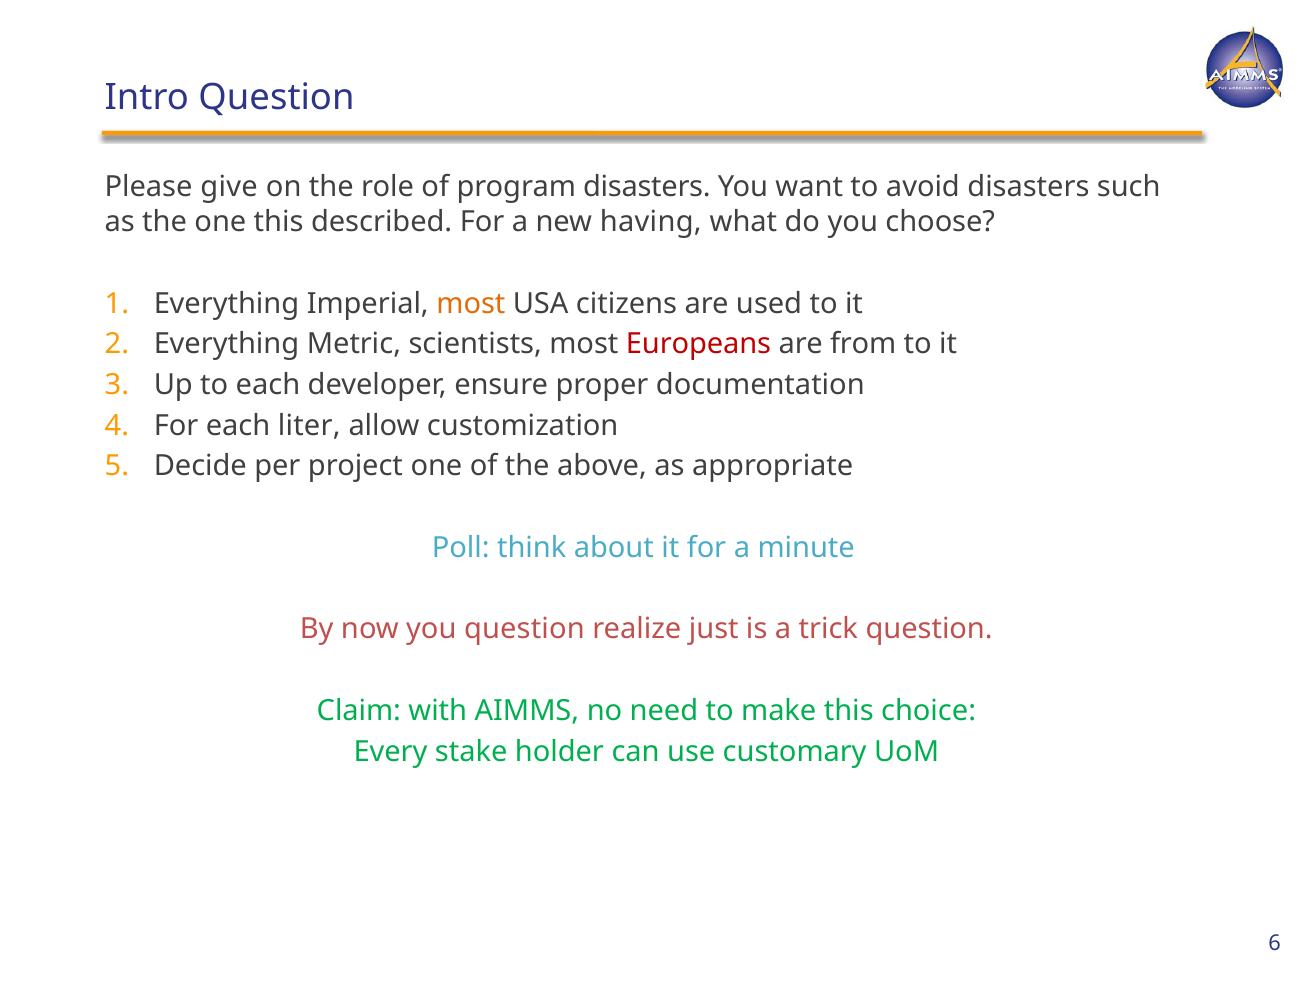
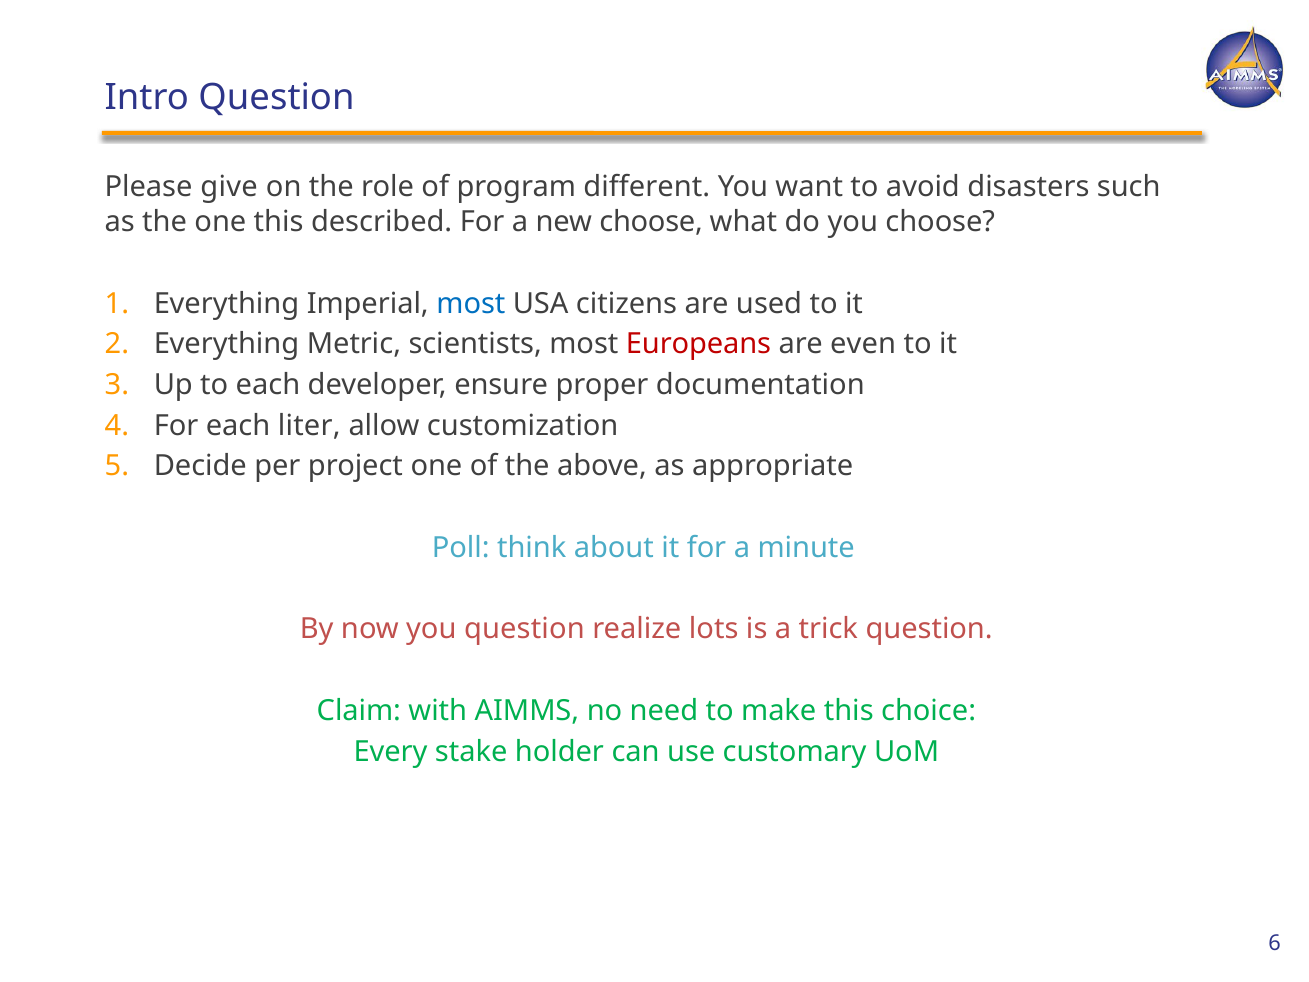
program disasters: disasters -> different
new having: having -> choose
most at (471, 303) colour: orange -> blue
from: from -> even
just: just -> lots
